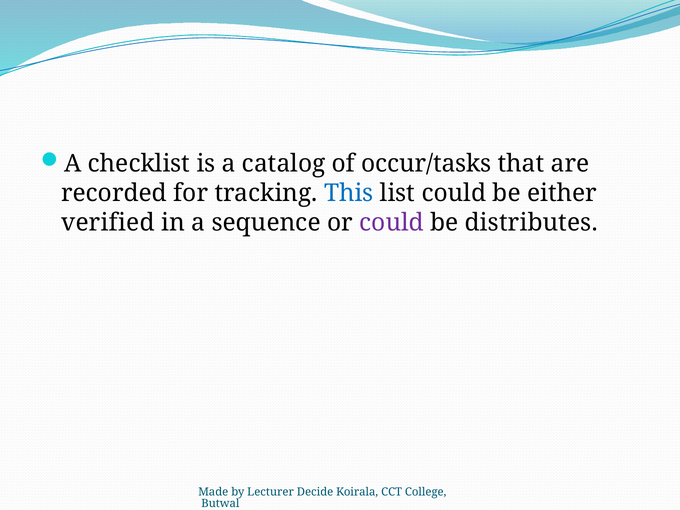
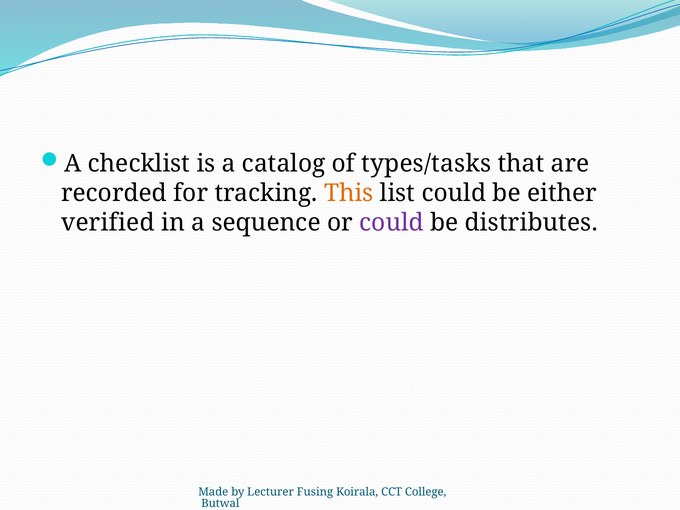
occur/tasks: occur/tasks -> types/tasks
This colour: blue -> orange
Decide: Decide -> Fusing
